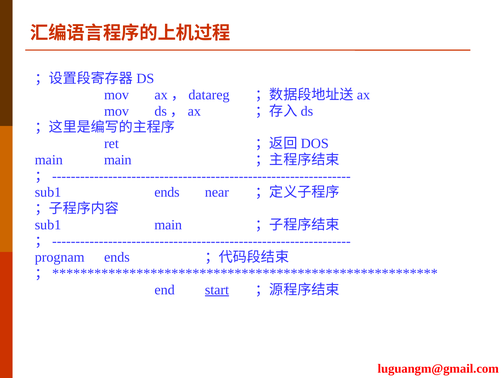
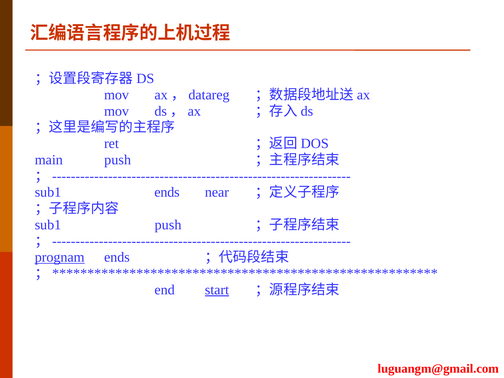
main main: main -> push
sub1 main: main -> push
prognam underline: none -> present
